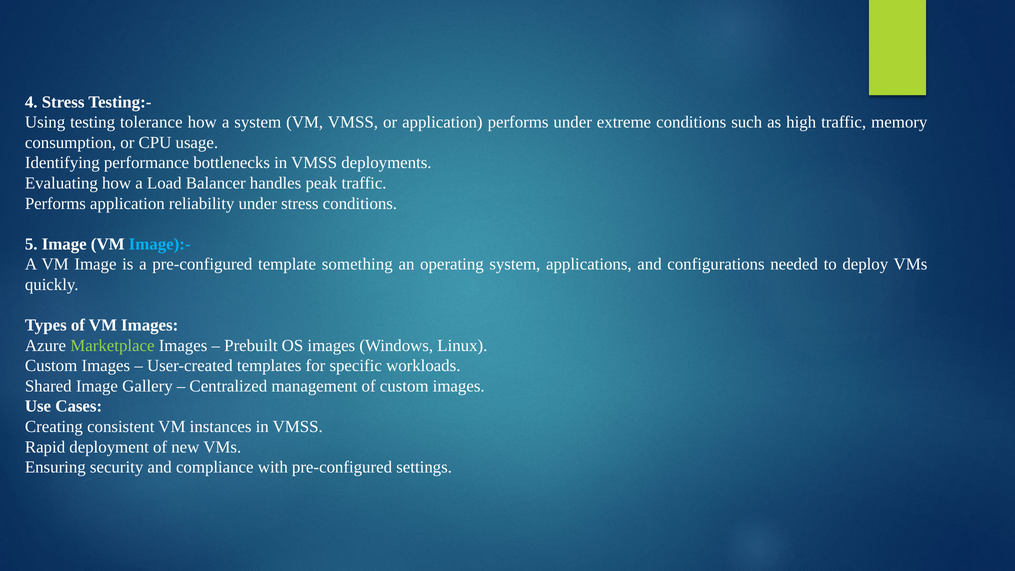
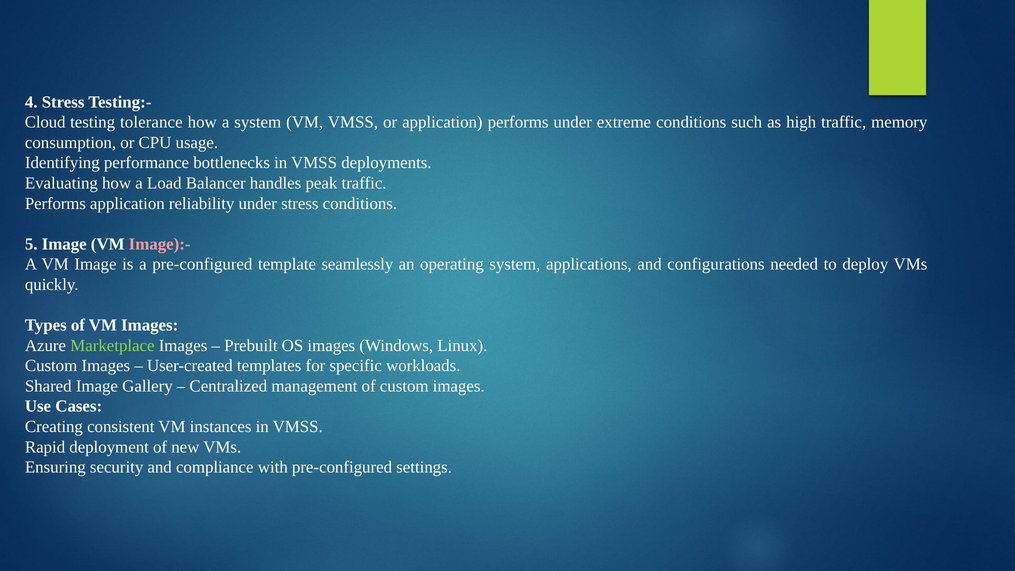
Using: Using -> Cloud
Image):- colour: light blue -> pink
something: something -> seamlessly
